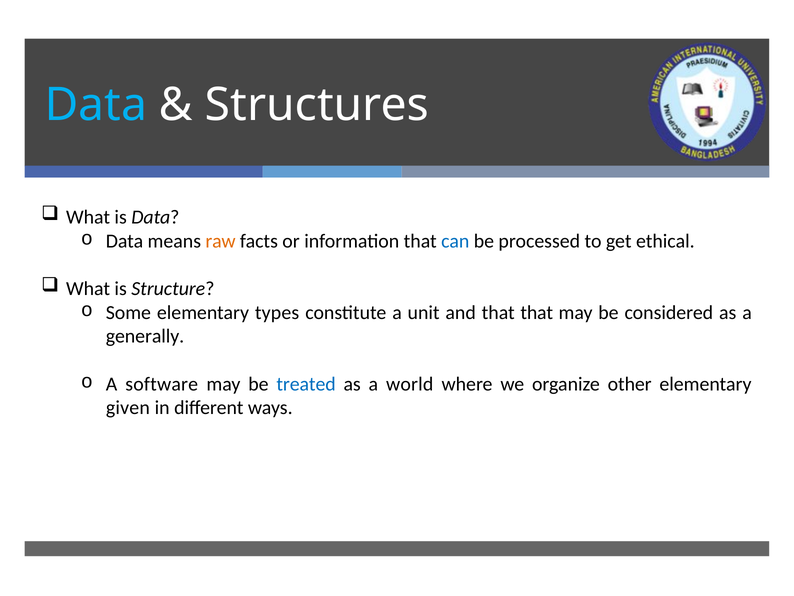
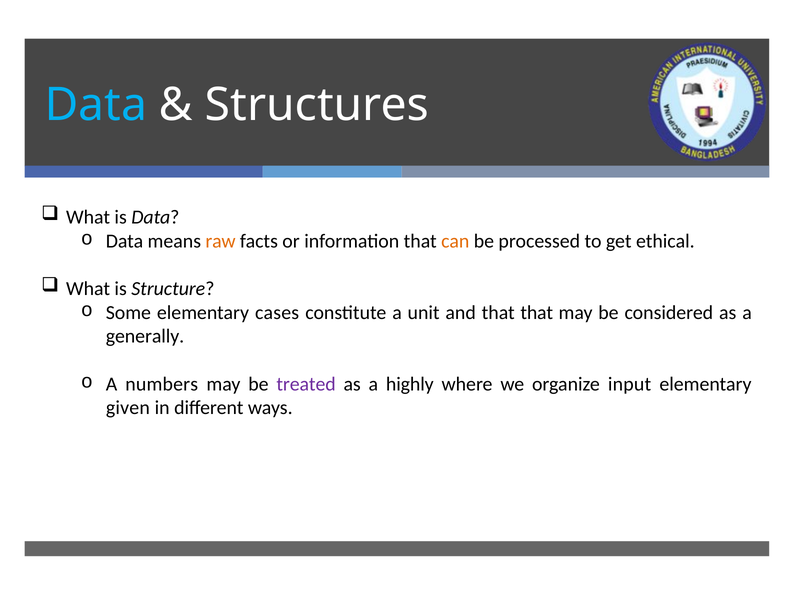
can colour: blue -> orange
types: types -> cases
software: software -> numbers
treated colour: blue -> purple
world: world -> highly
other: other -> input
